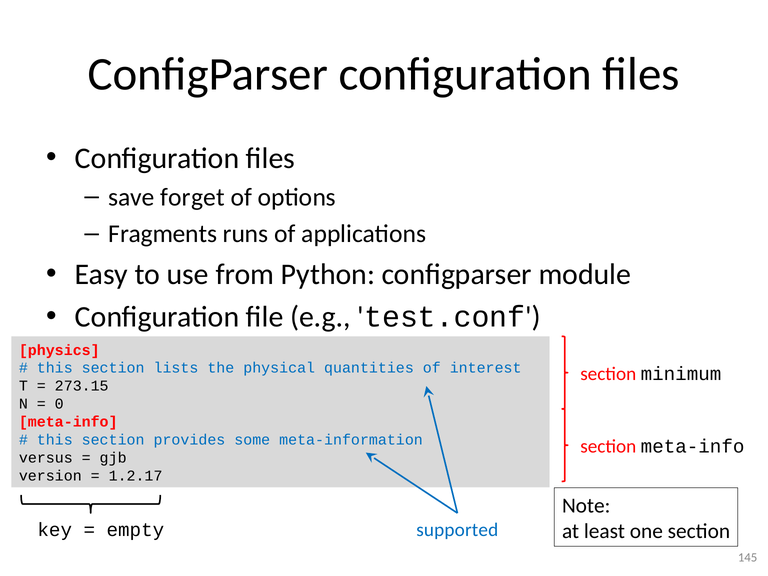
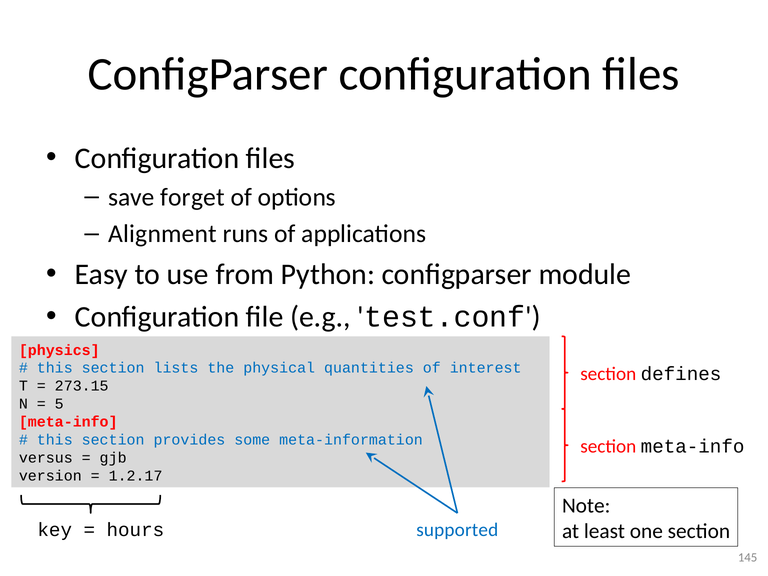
Fragments: Fragments -> Alignment
minimum: minimum -> defines
0: 0 -> 5
empty: empty -> hours
